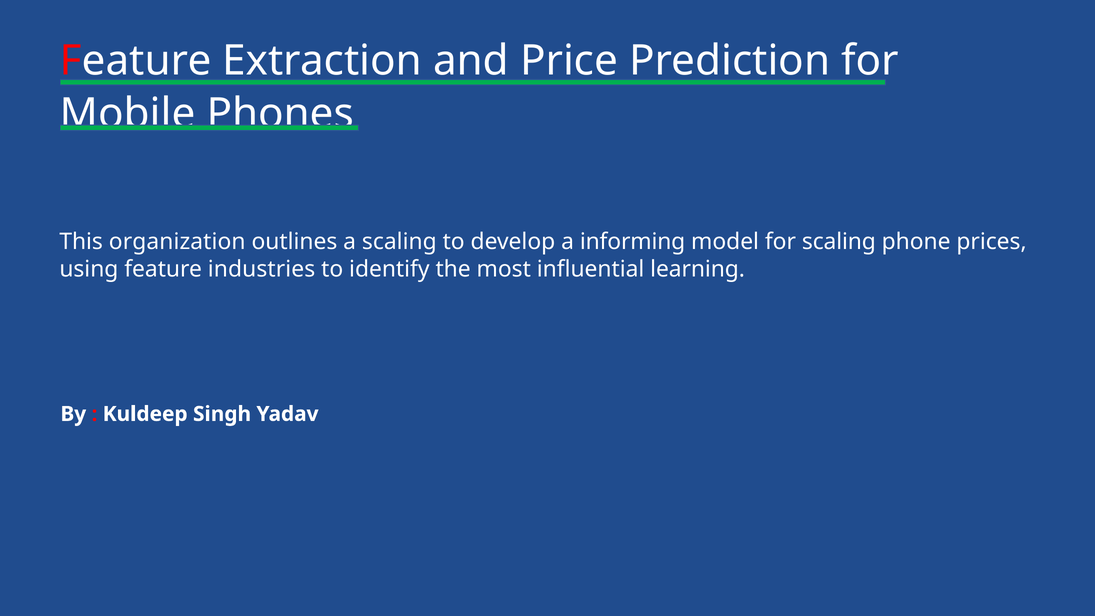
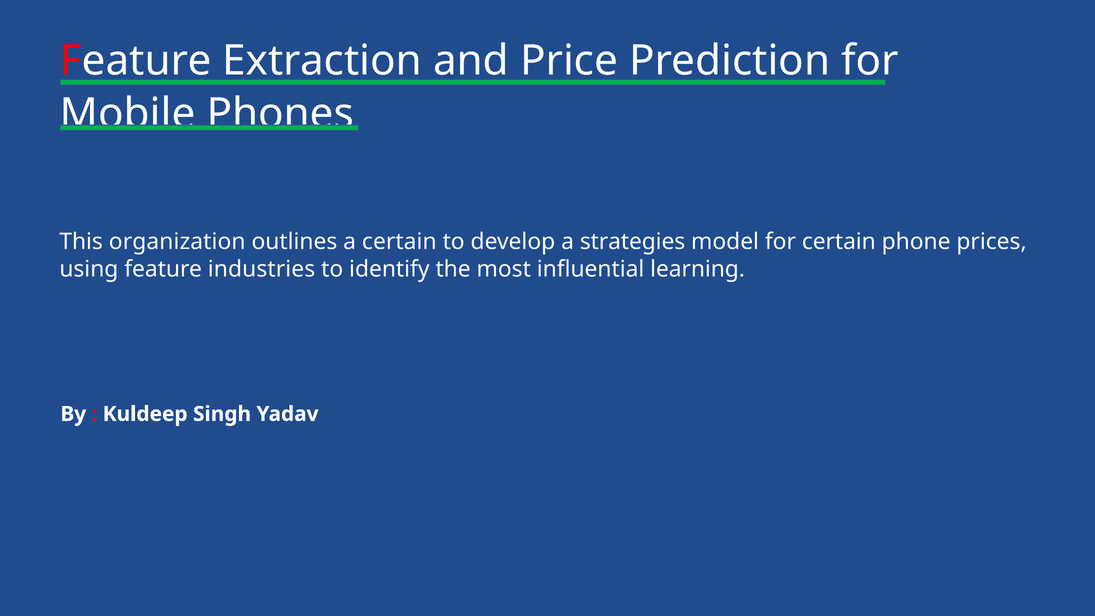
a scaling: scaling -> certain
informing: informing -> strategies
for scaling: scaling -> certain
